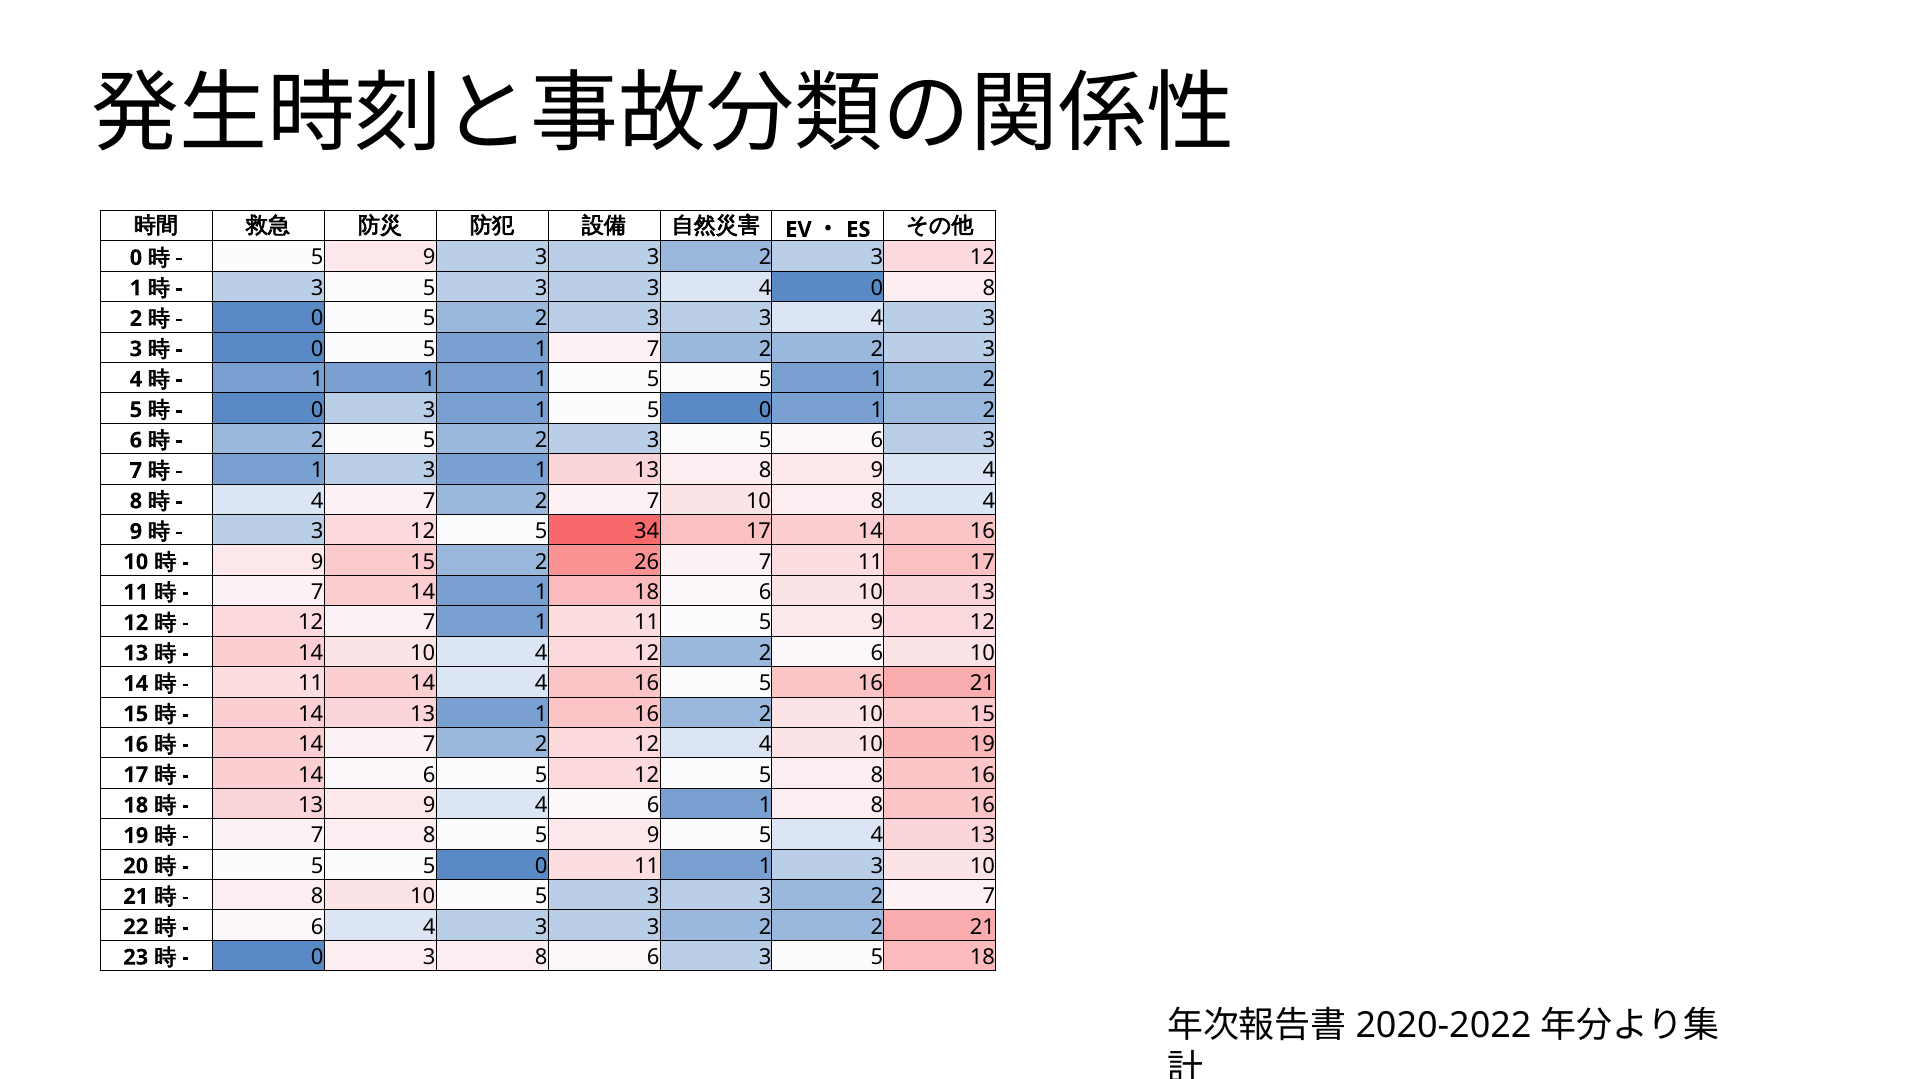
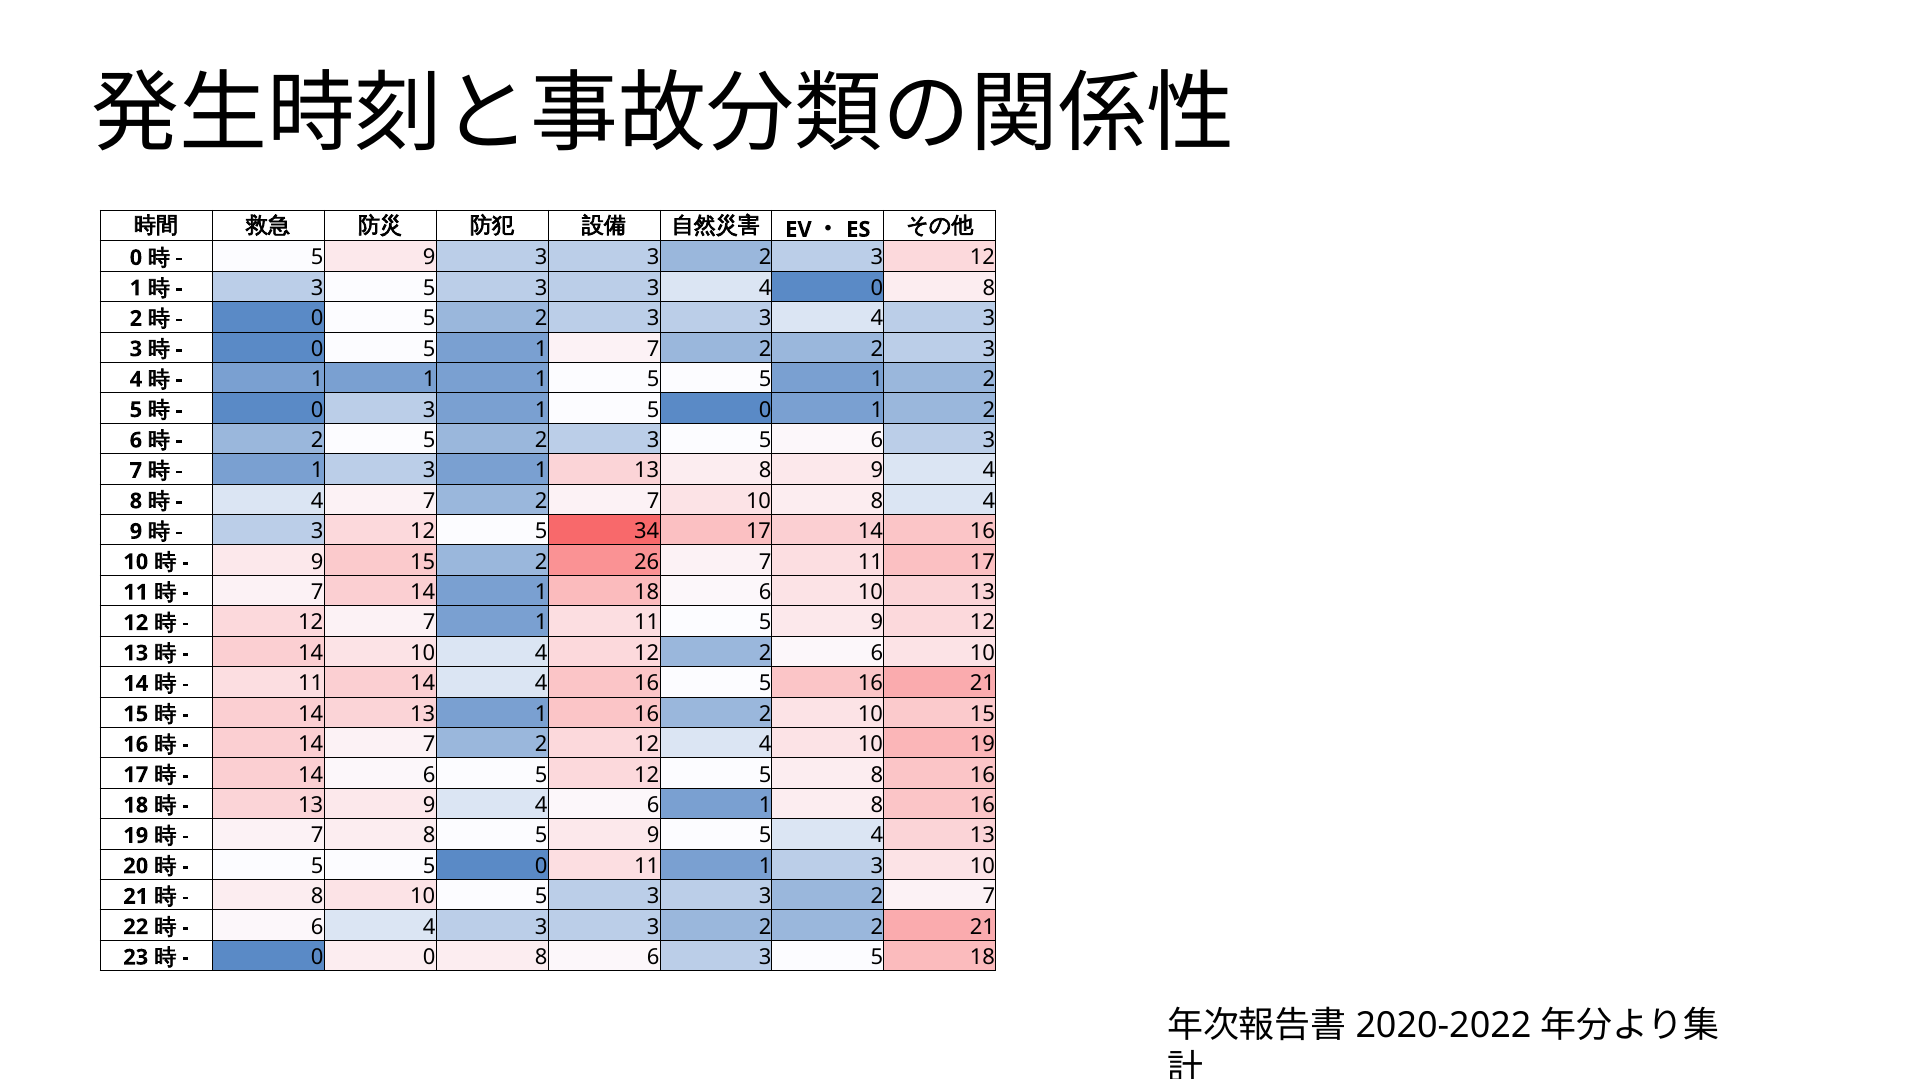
3 at (429, 958): 3 -> 0
